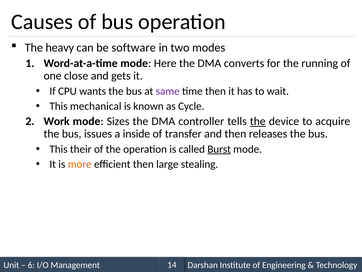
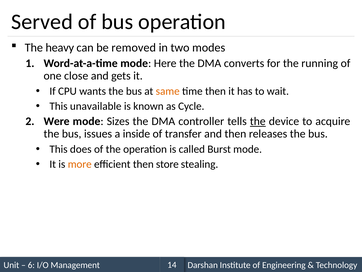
Causes: Causes -> Served
software: software -> removed
same colour: purple -> orange
mechanical: mechanical -> unavailable
Work: Work -> Were
their: their -> does
Burst underline: present -> none
large: large -> store
